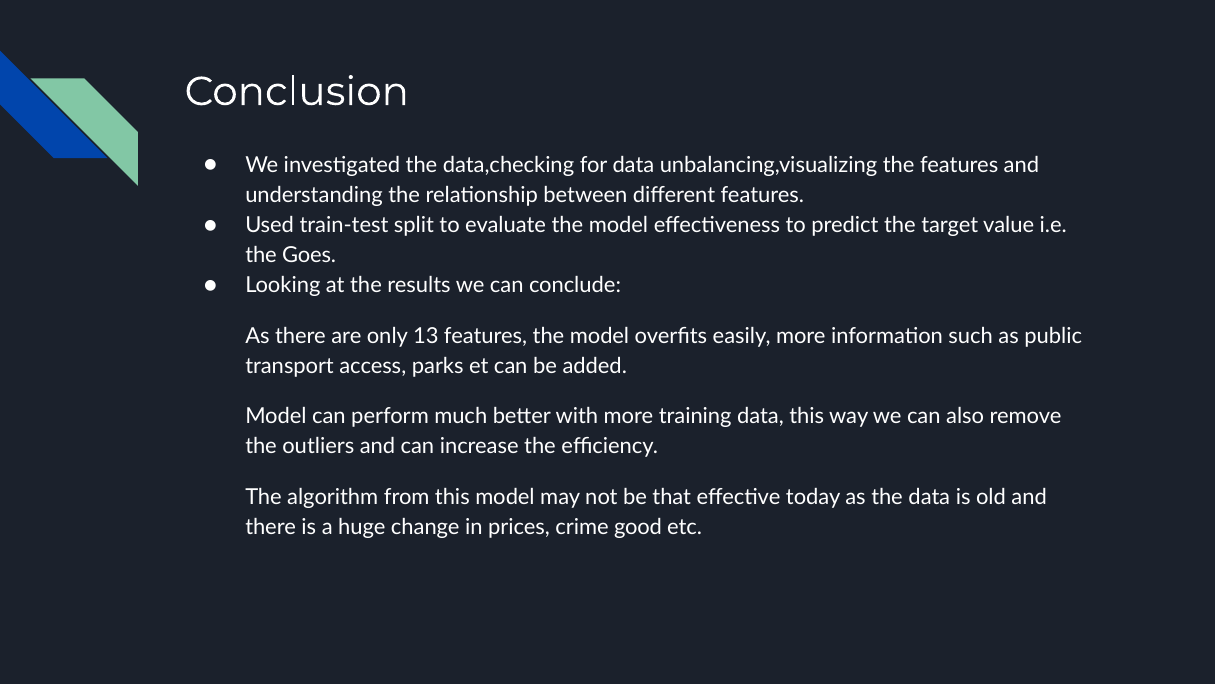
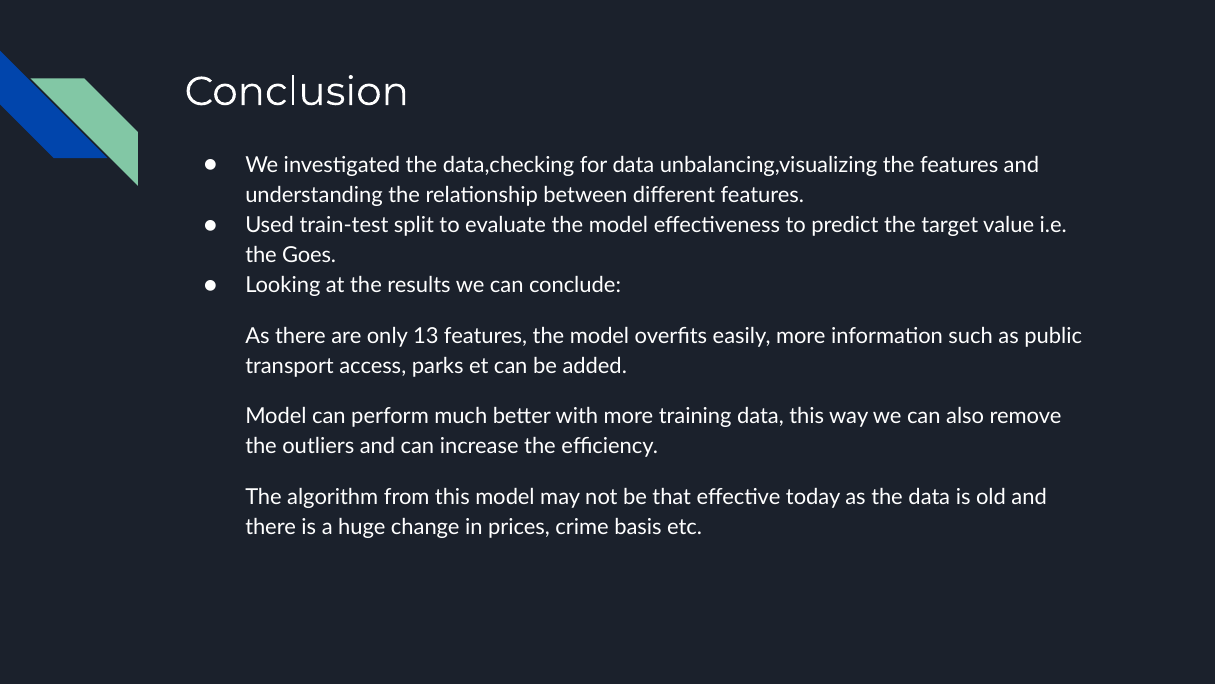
good: good -> basis
